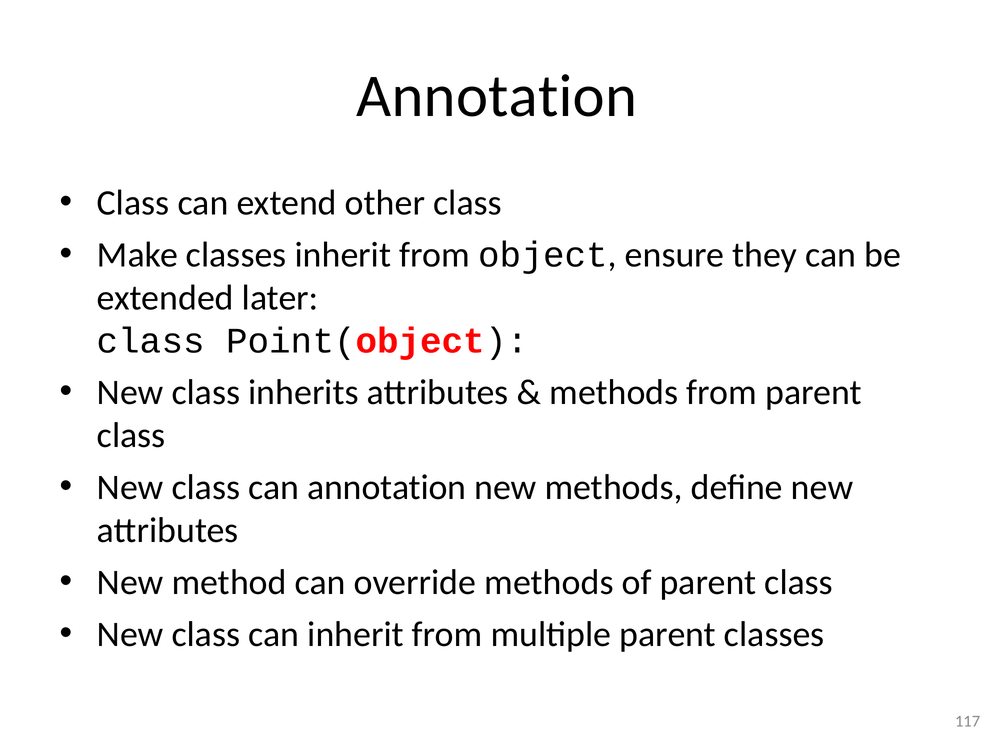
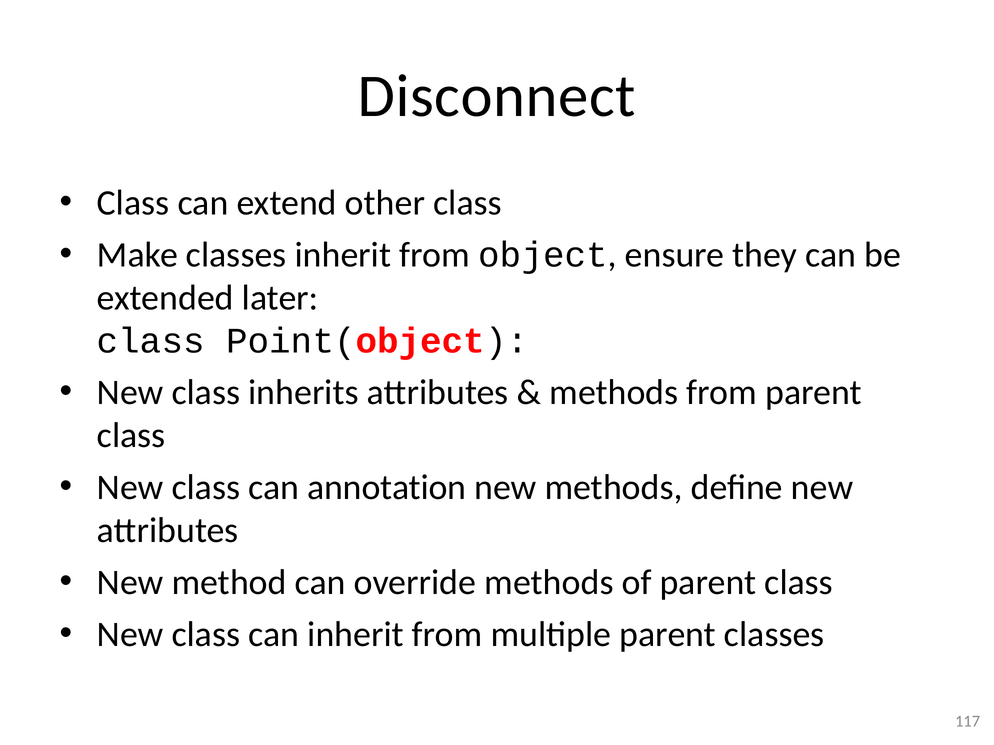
Annotation at (497, 96): Annotation -> Disconnect
